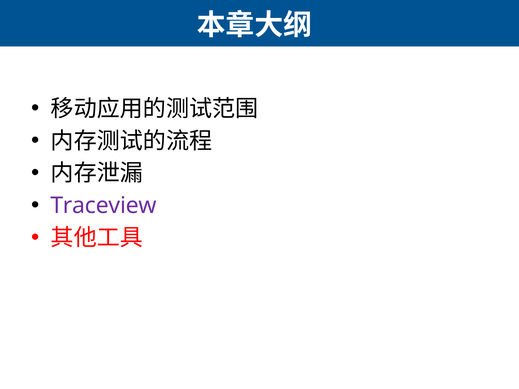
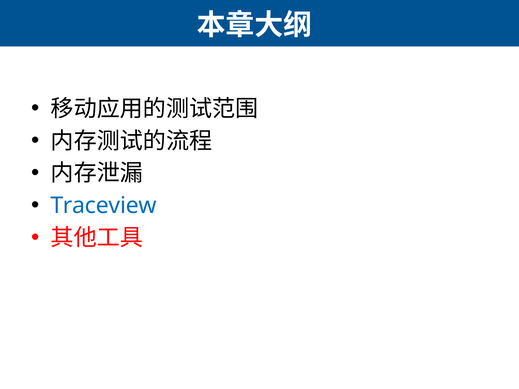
Traceview colour: purple -> blue
